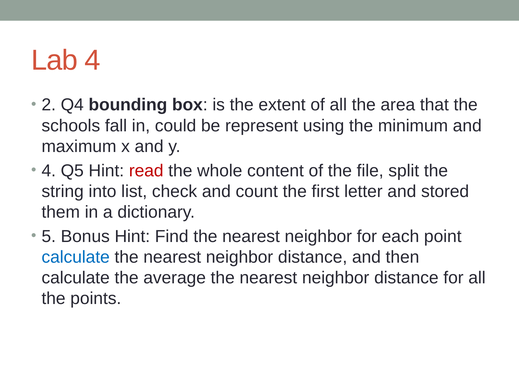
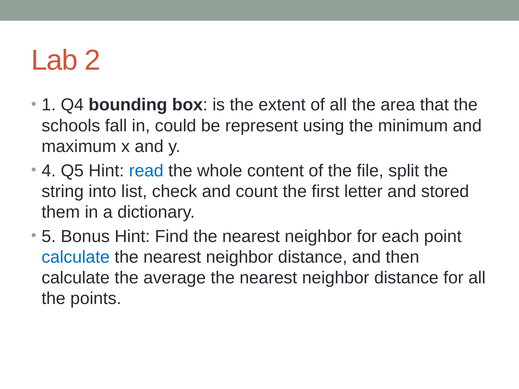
Lab 4: 4 -> 2
2: 2 -> 1
read colour: red -> blue
